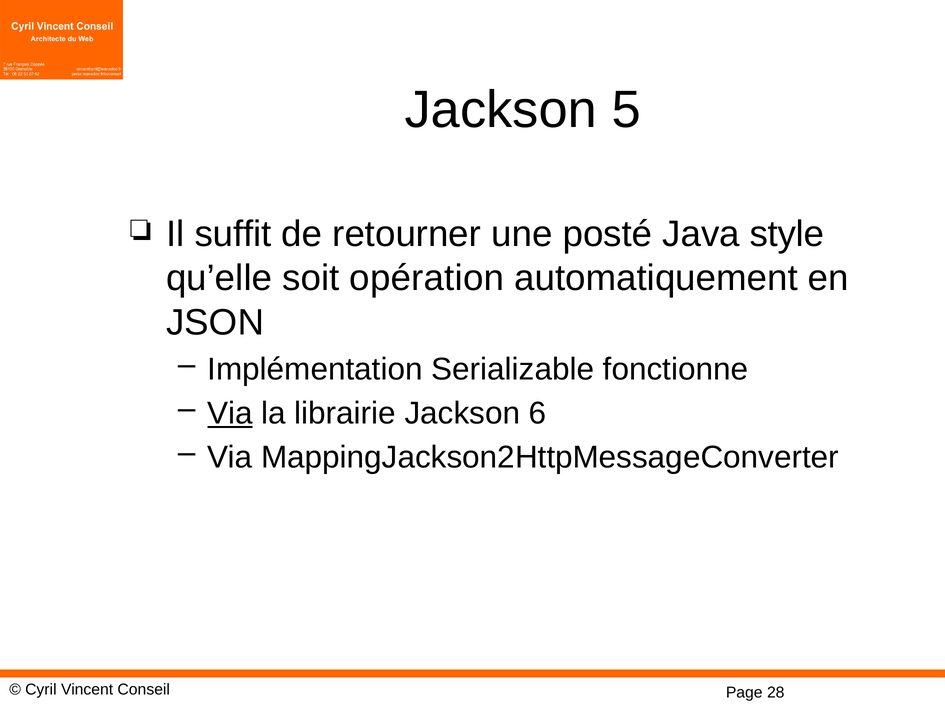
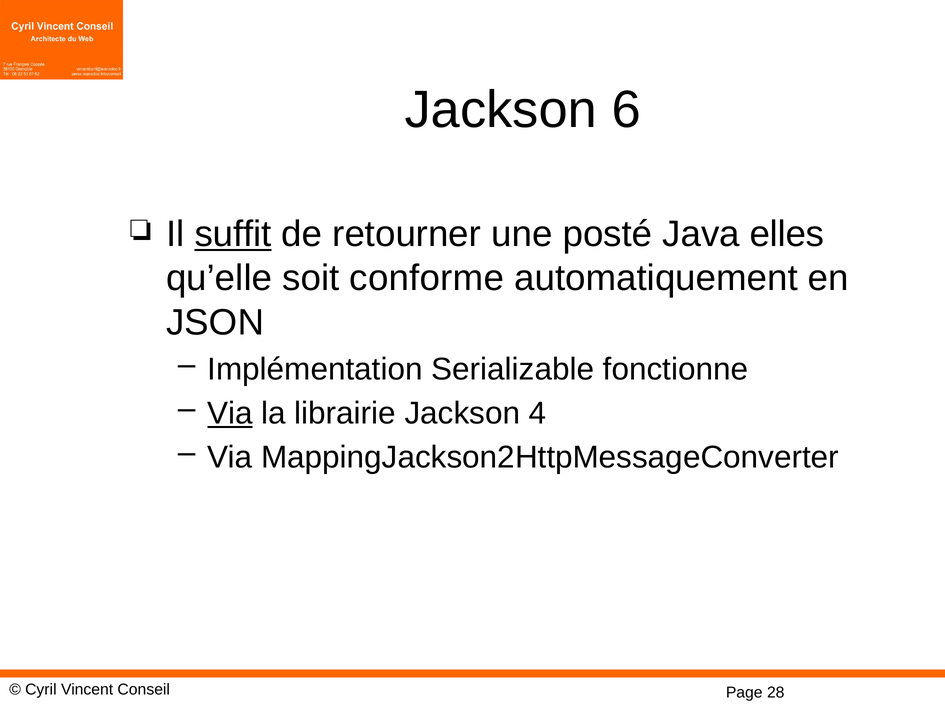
5: 5 -> 6
suffit underline: none -> present
style: style -> elles
opération: opération -> conforme
6: 6 -> 4
